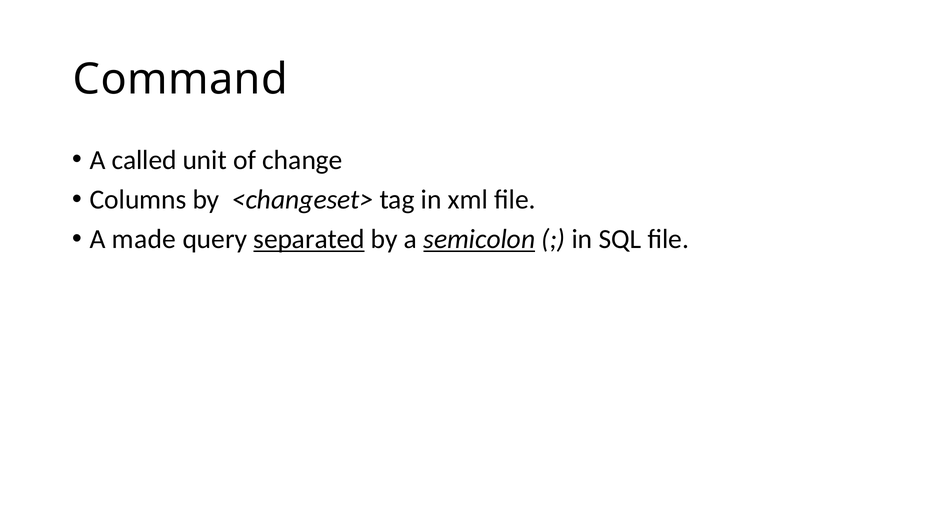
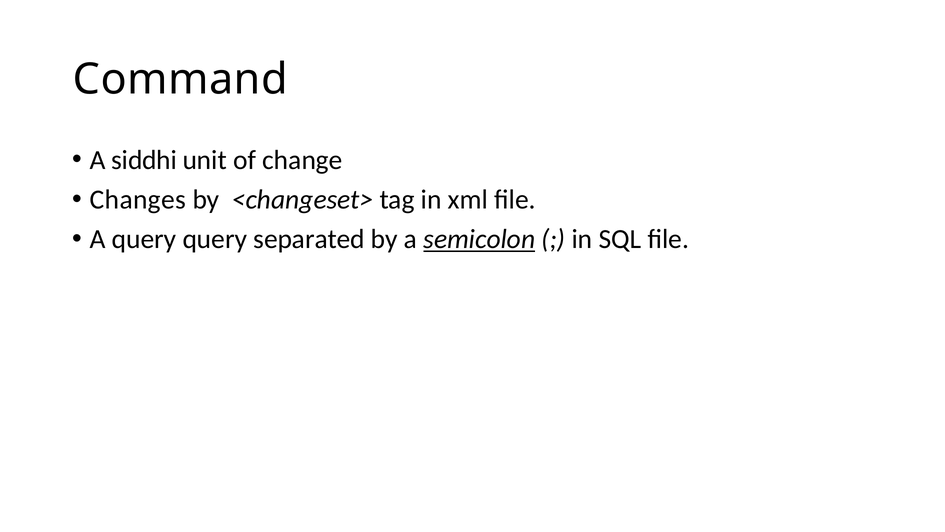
called: called -> siddhi
Columns: Columns -> Changes
A made: made -> query
separated underline: present -> none
